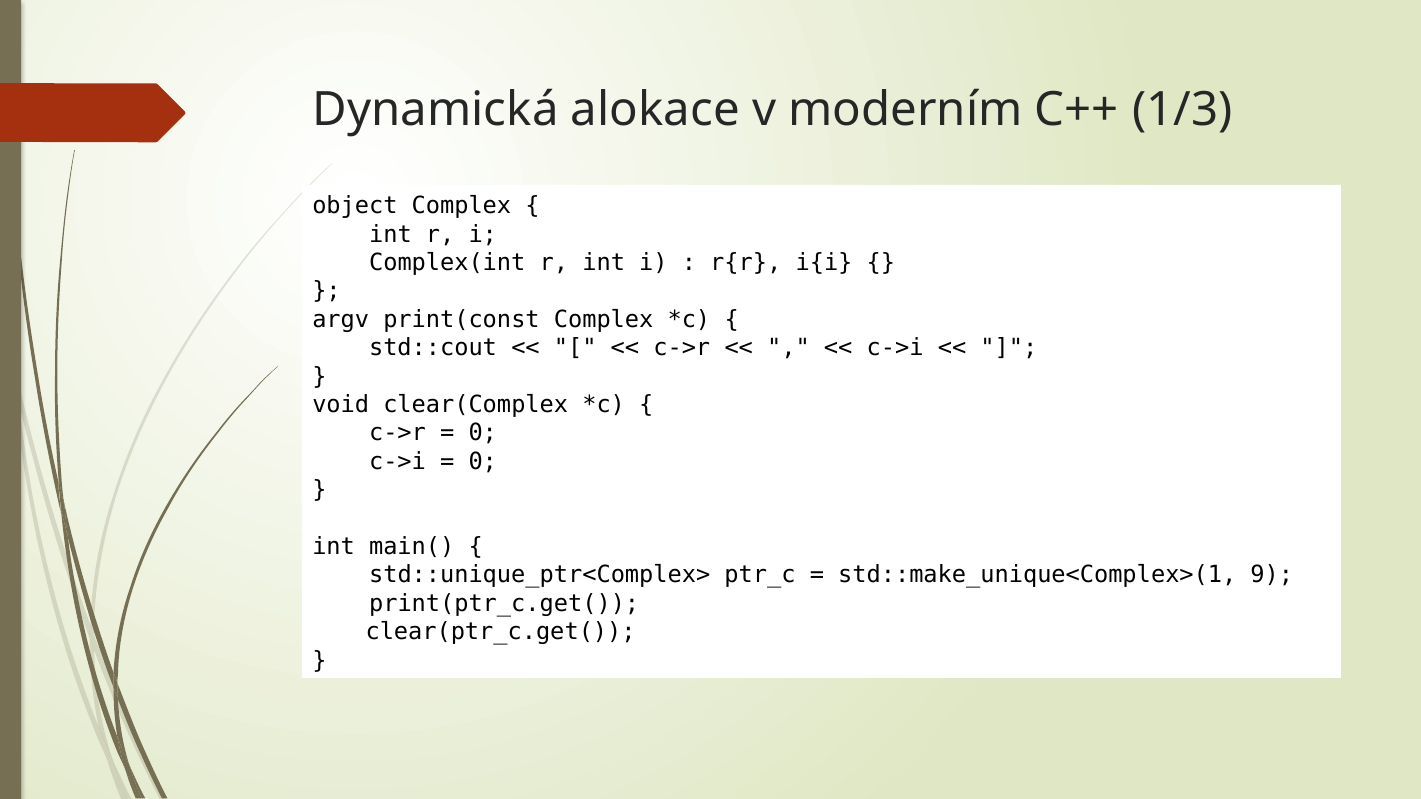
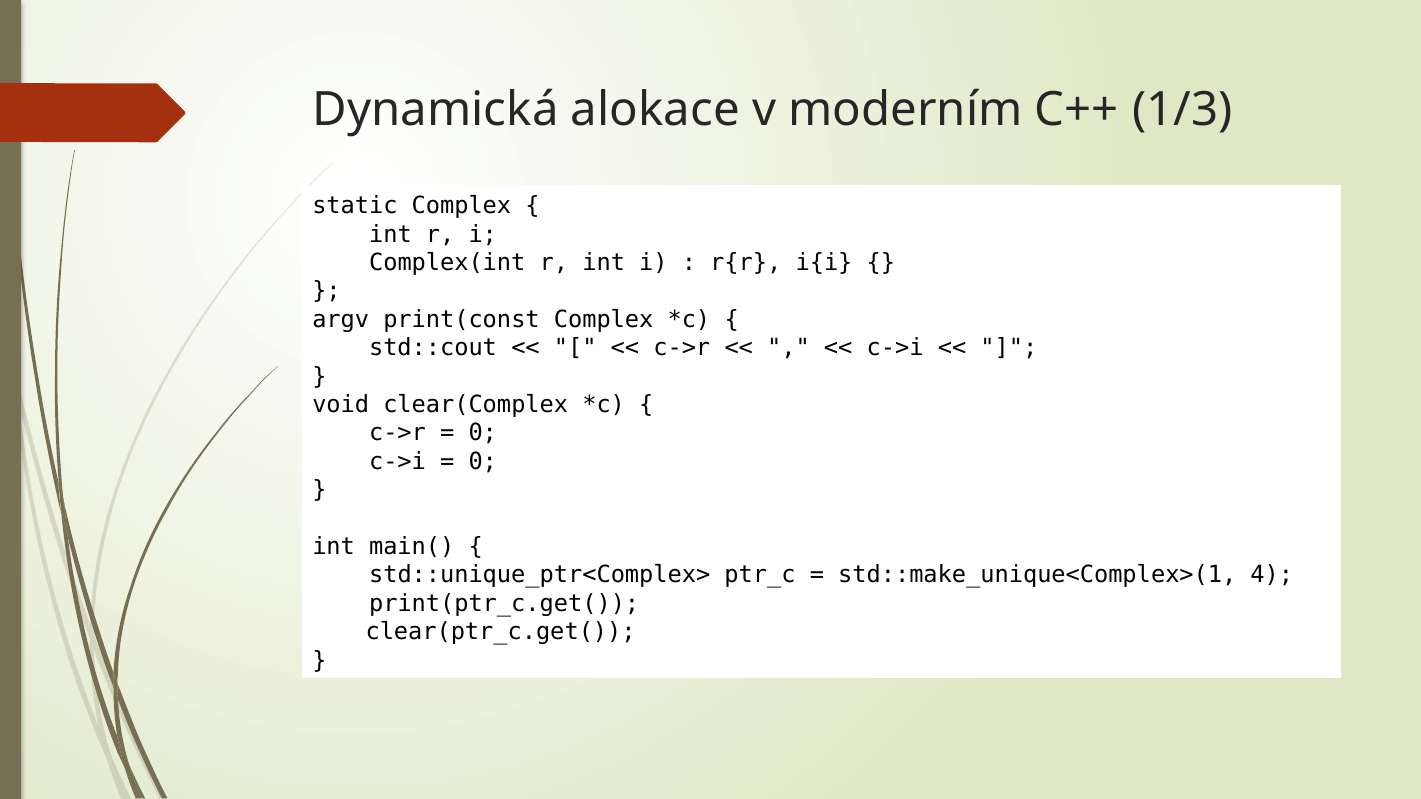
object: object -> static
9: 9 -> 4
